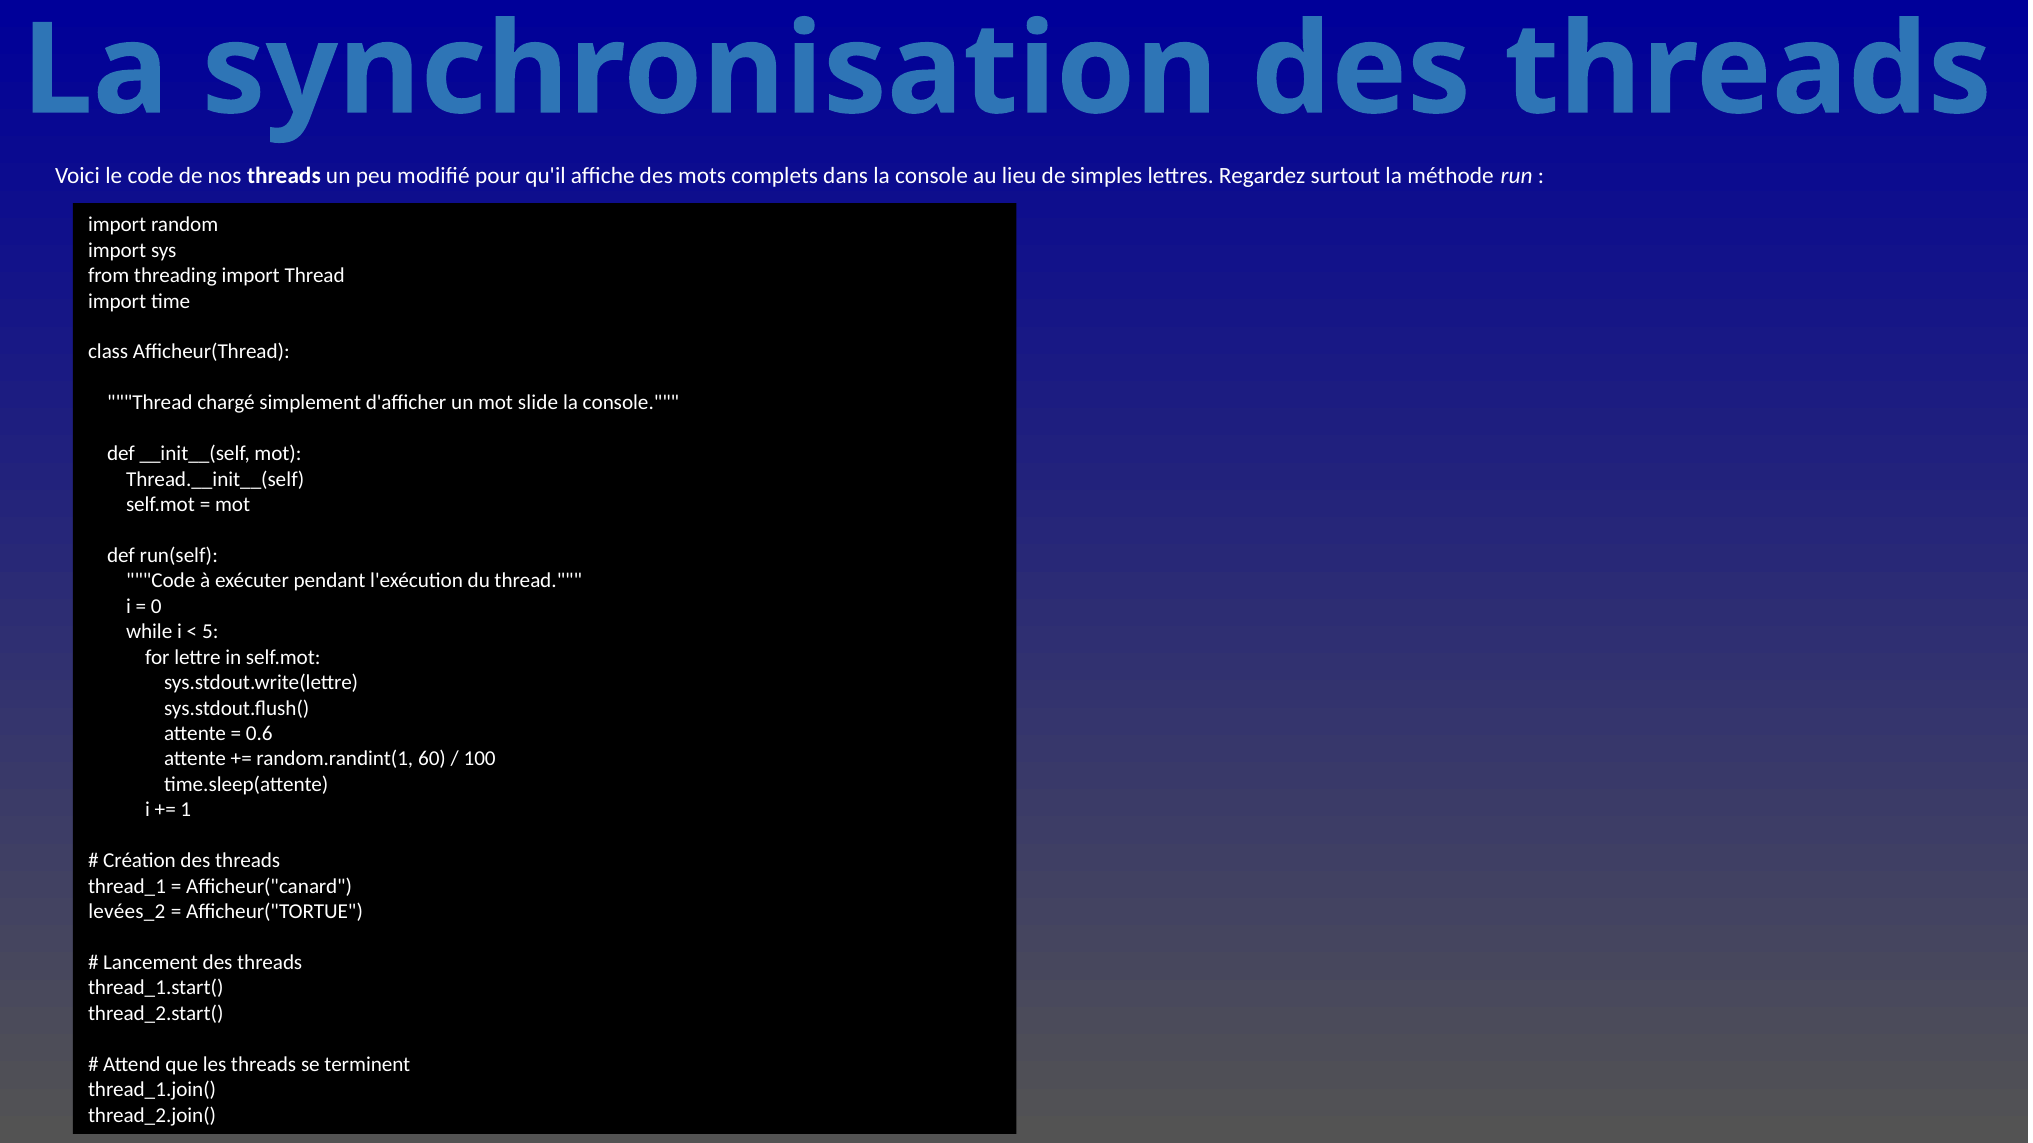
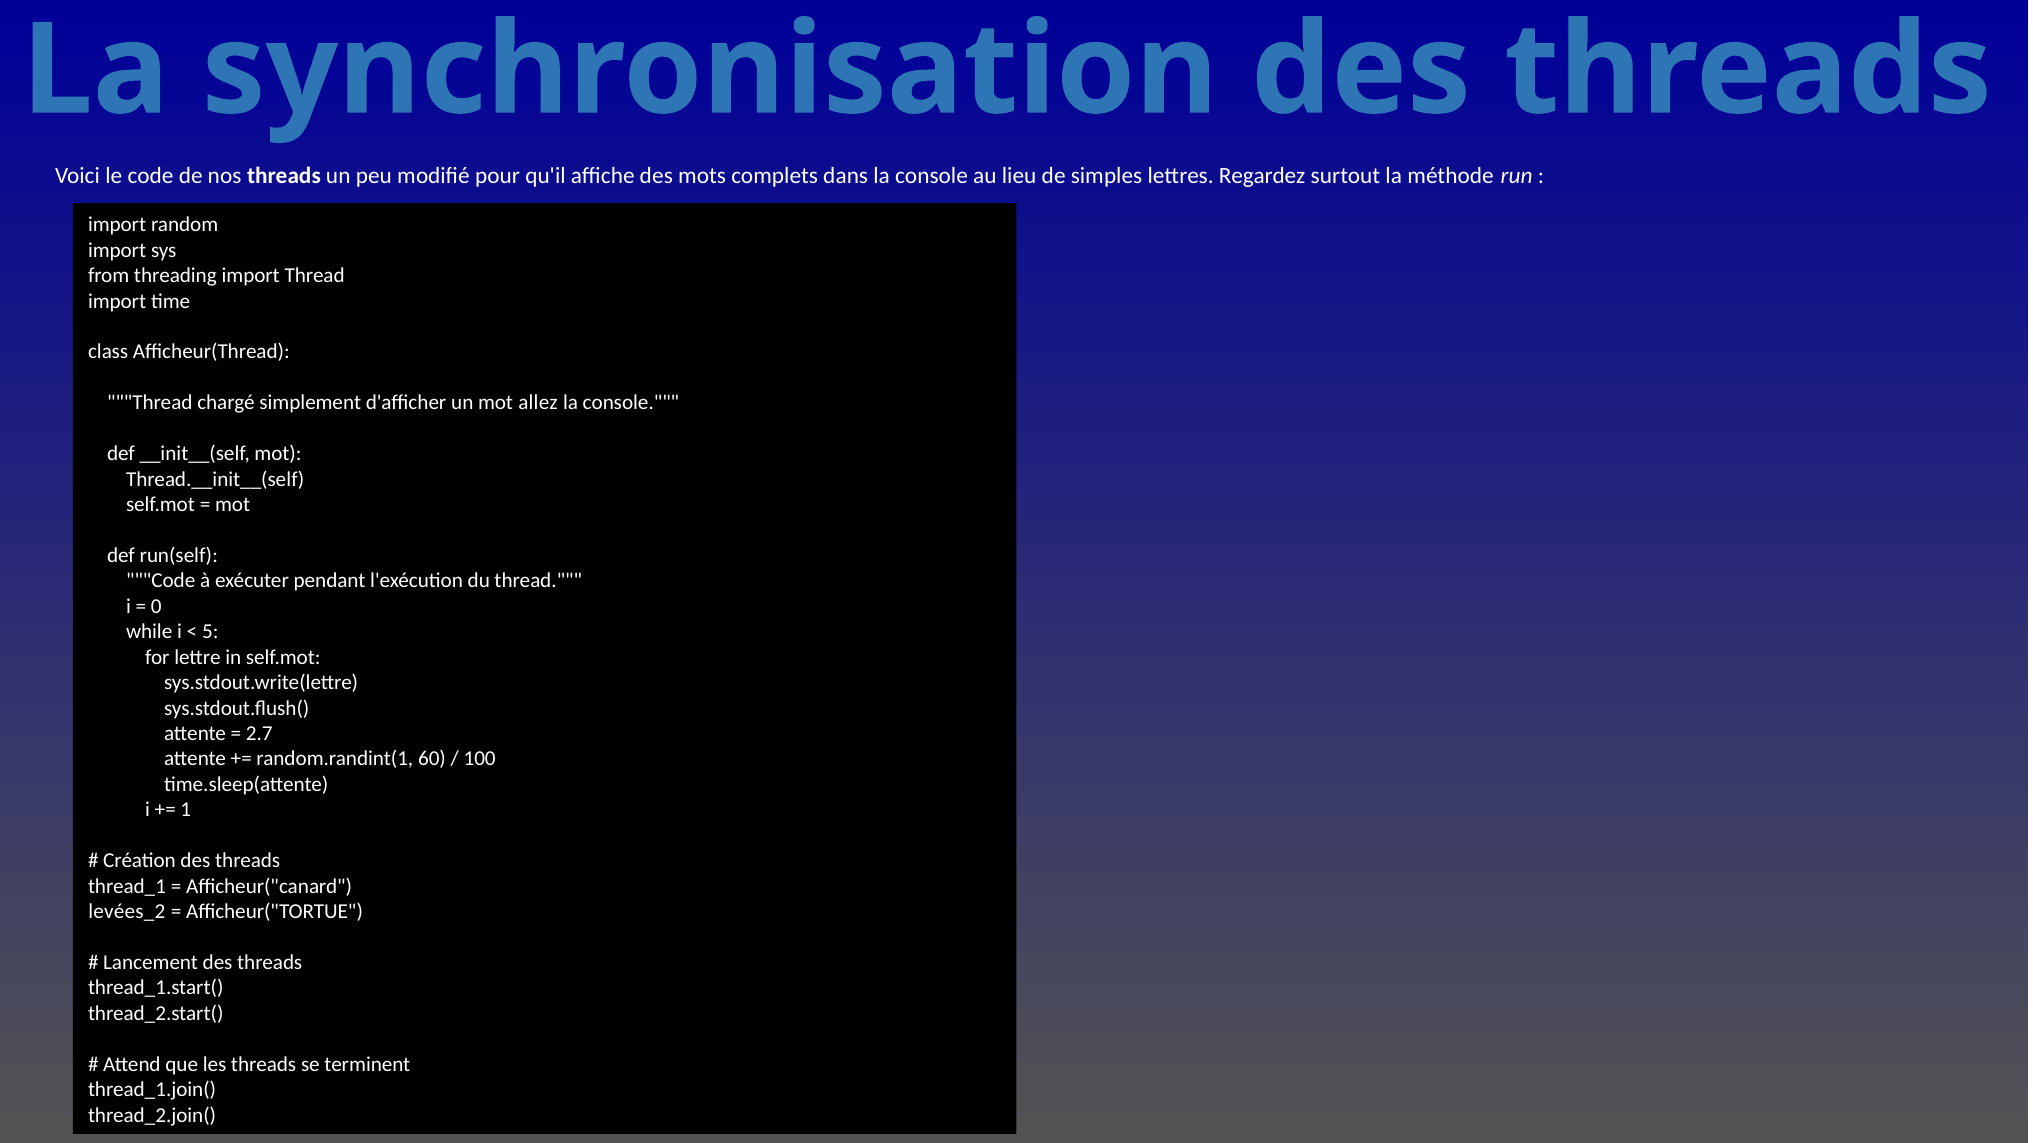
slide: slide -> allez
0.6: 0.6 -> 2.7
